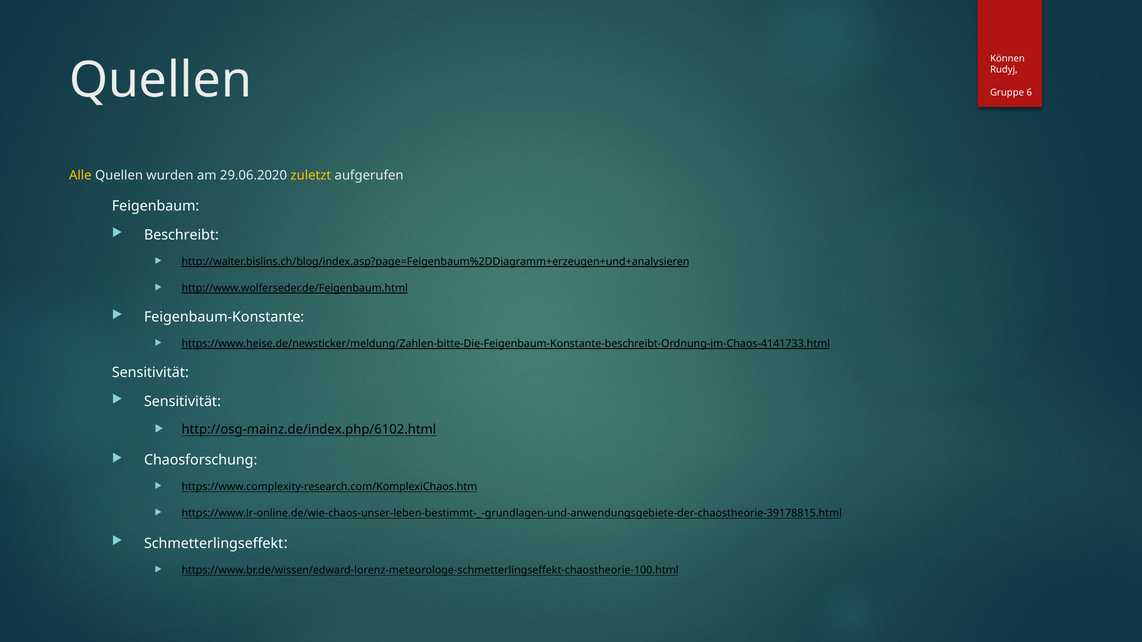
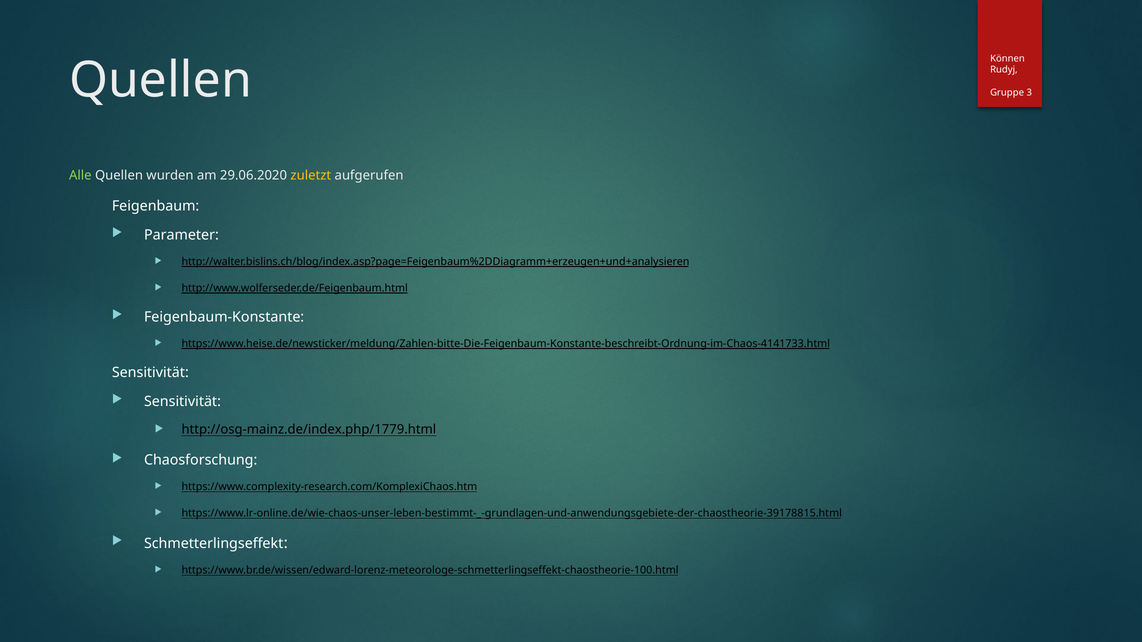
6: 6 -> 3
Alle colour: yellow -> light green
Beschreibt: Beschreibt -> Parameter
http://osg-mainz.de/index.php/6102.html: http://osg-mainz.de/index.php/6102.html -> http://osg-mainz.de/index.php/1779.html
